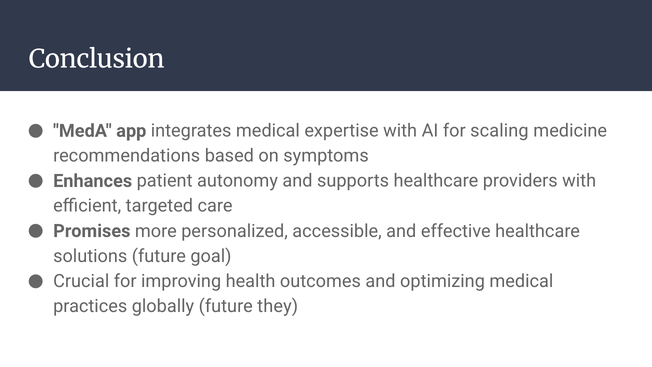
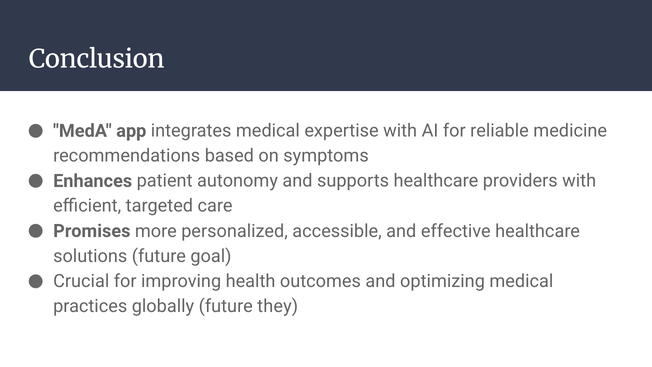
scaling: scaling -> reliable
